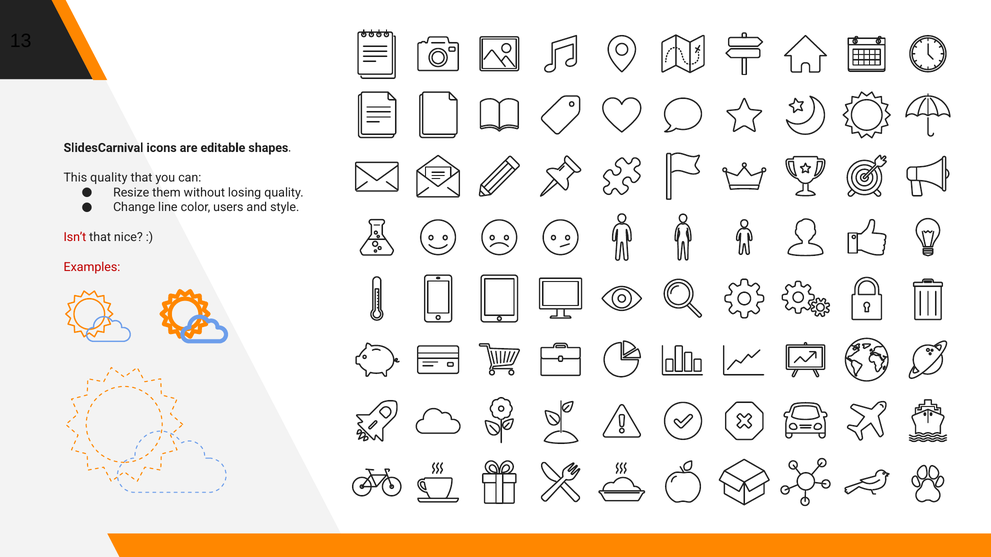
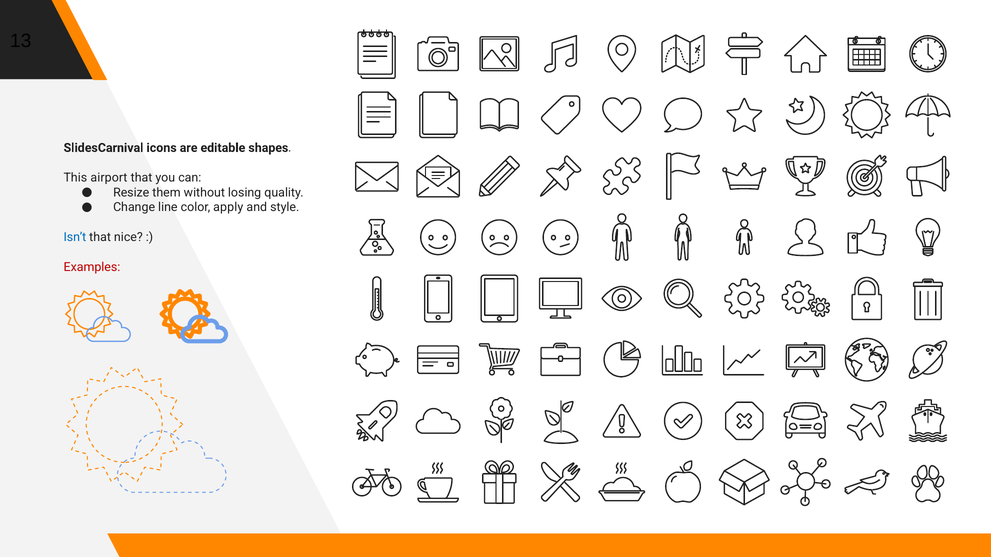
This quality: quality -> airport
users: users -> apply
Isn’t colour: red -> blue
